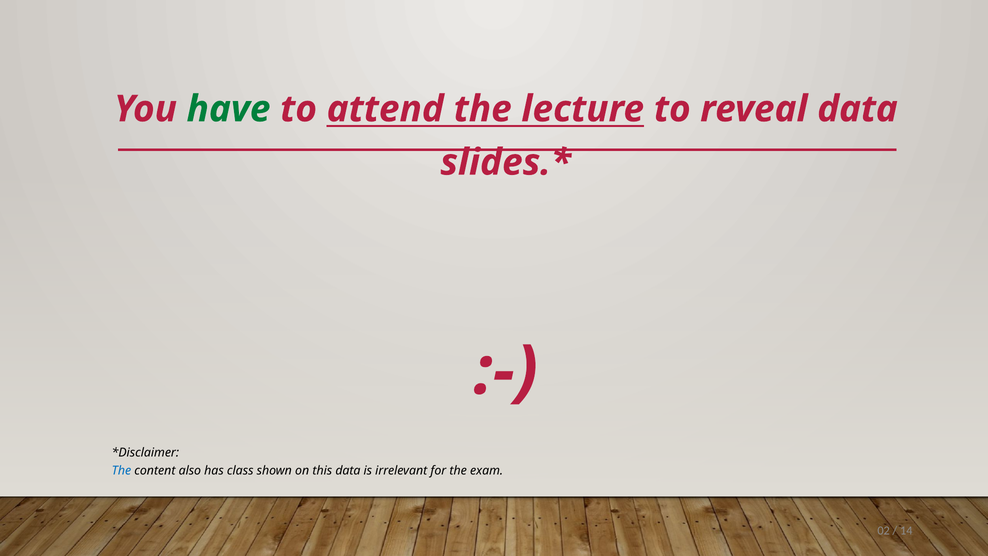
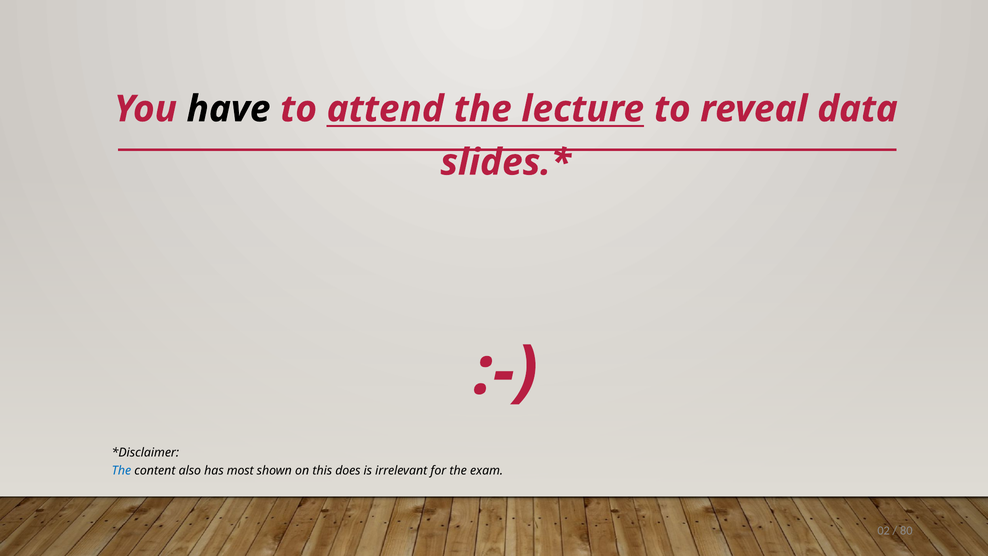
have colour: green -> black
class: class -> most
this data: data -> does
14: 14 -> 80
